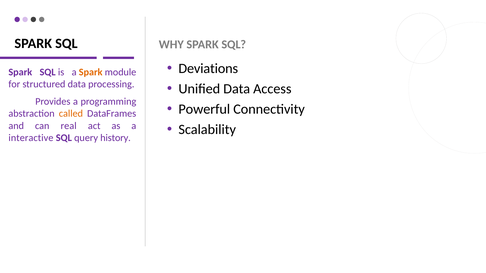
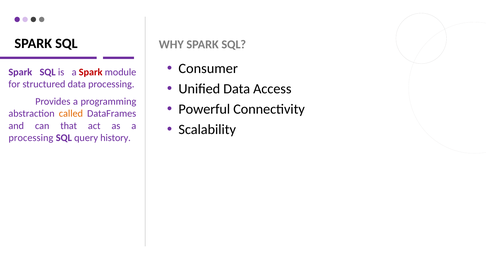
Deviations: Deviations -> Consumer
Spark at (91, 72) colour: orange -> red
real: real -> that
interactive at (31, 138): interactive -> processing
